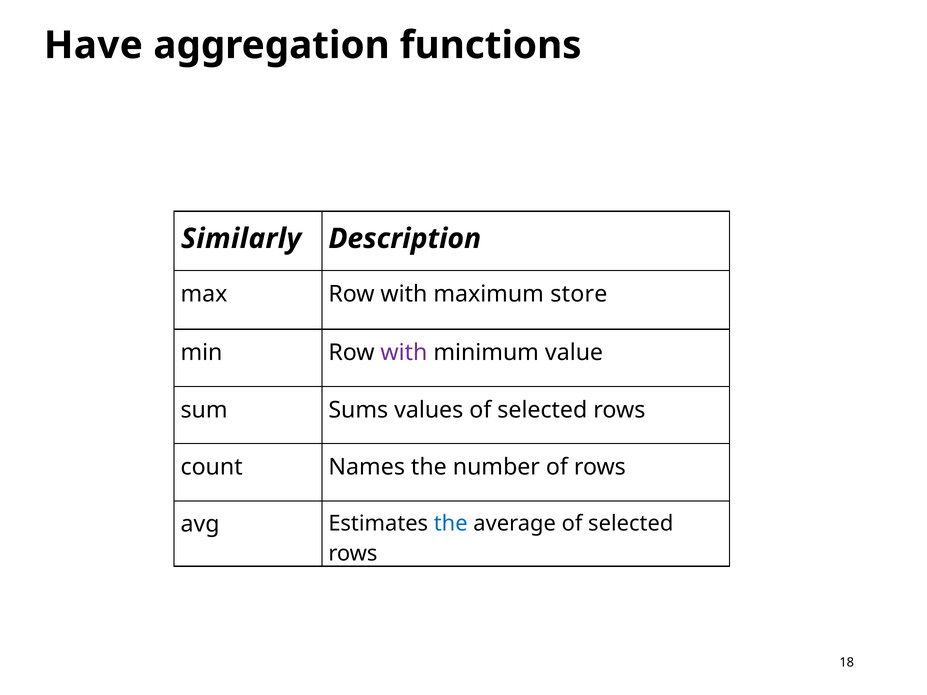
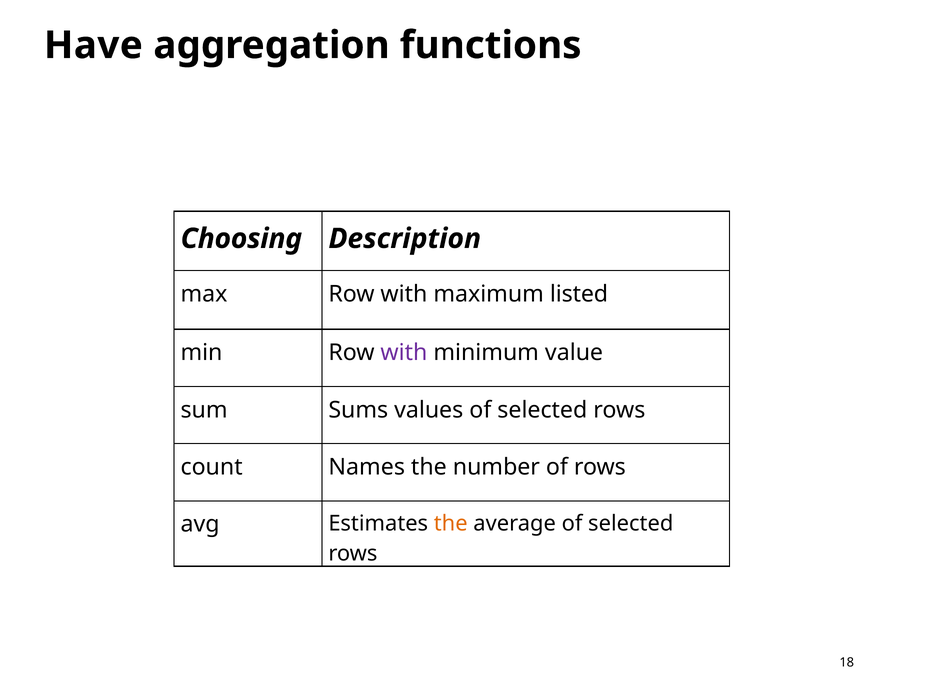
Similarly: Similarly -> Choosing
store: store -> listed
the at (451, 524) colour: blue -> orange
